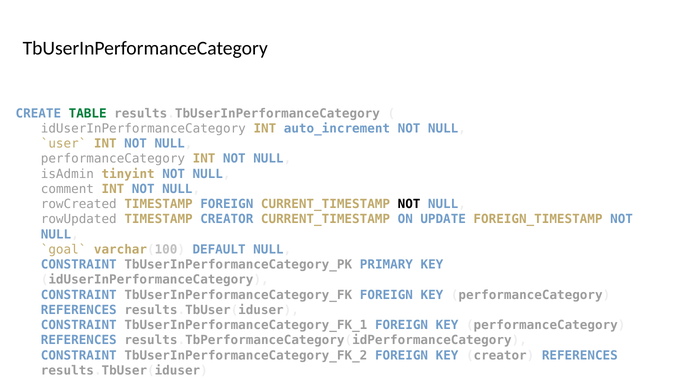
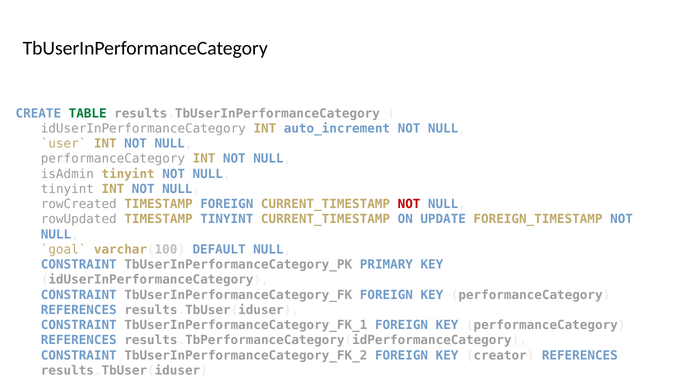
comment at (67, 189): comment -> tinyint
NOT at (409, 204) colour: black -> red
TIMESTAMP CREATOR: CREATOR -> TINYINT
